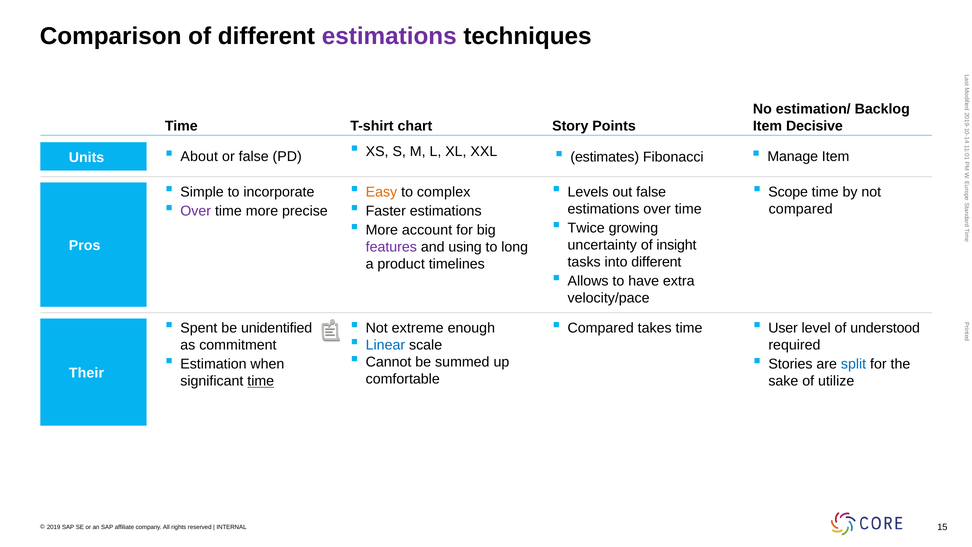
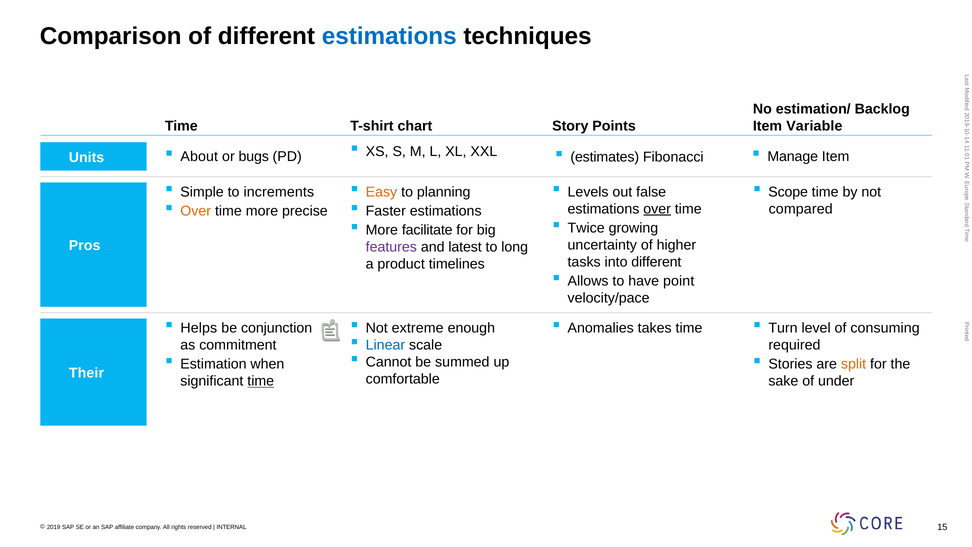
estimations at (389, 36) colour: purple -> blue
Decisive: Decisive -> Variable
or false: false -> bugs
incorporate: incorporate -> increments
complex: complex -> planning
Over at (196, 211) colour: purple -> orange
over at (657, 209) underline: none -> present
account: account -> facilitate
insight: insight -> higher
using: using -> latest
extra: extra -> point
Spent: Spent -> Helps
unidentified: unidentified -> conjunction
Compared at (601, 328): Compared -> Anomalies
User: User -> Turn
understood: understood -> consuming
split colour: blue -> orange
utilize: utilize -> under
